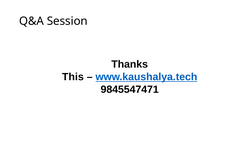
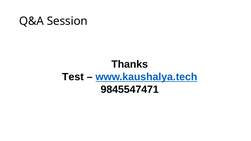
This: This -> Test
